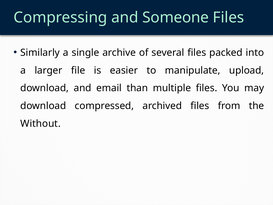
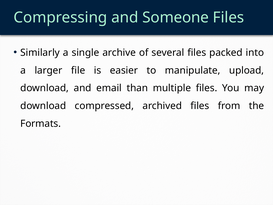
Without: Without -> Formats
